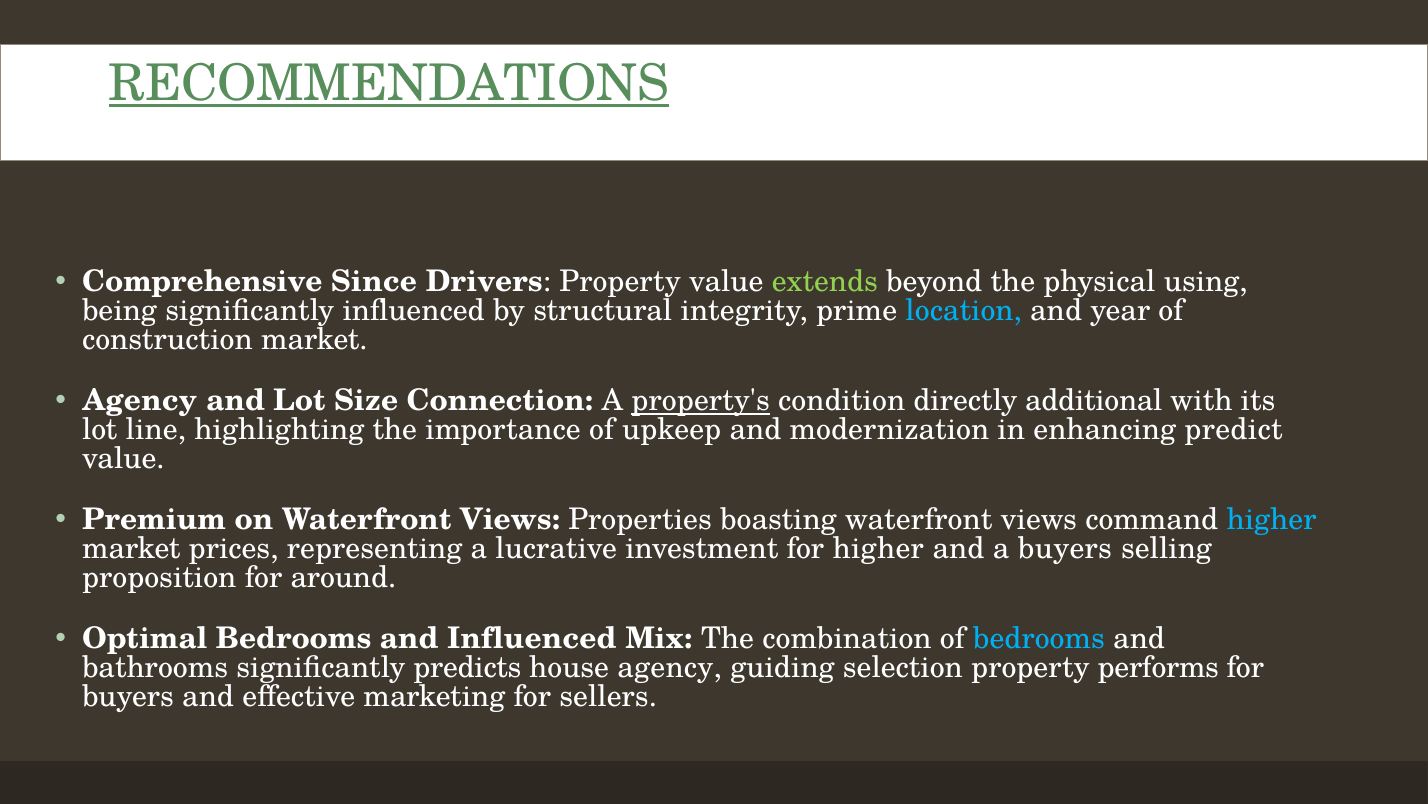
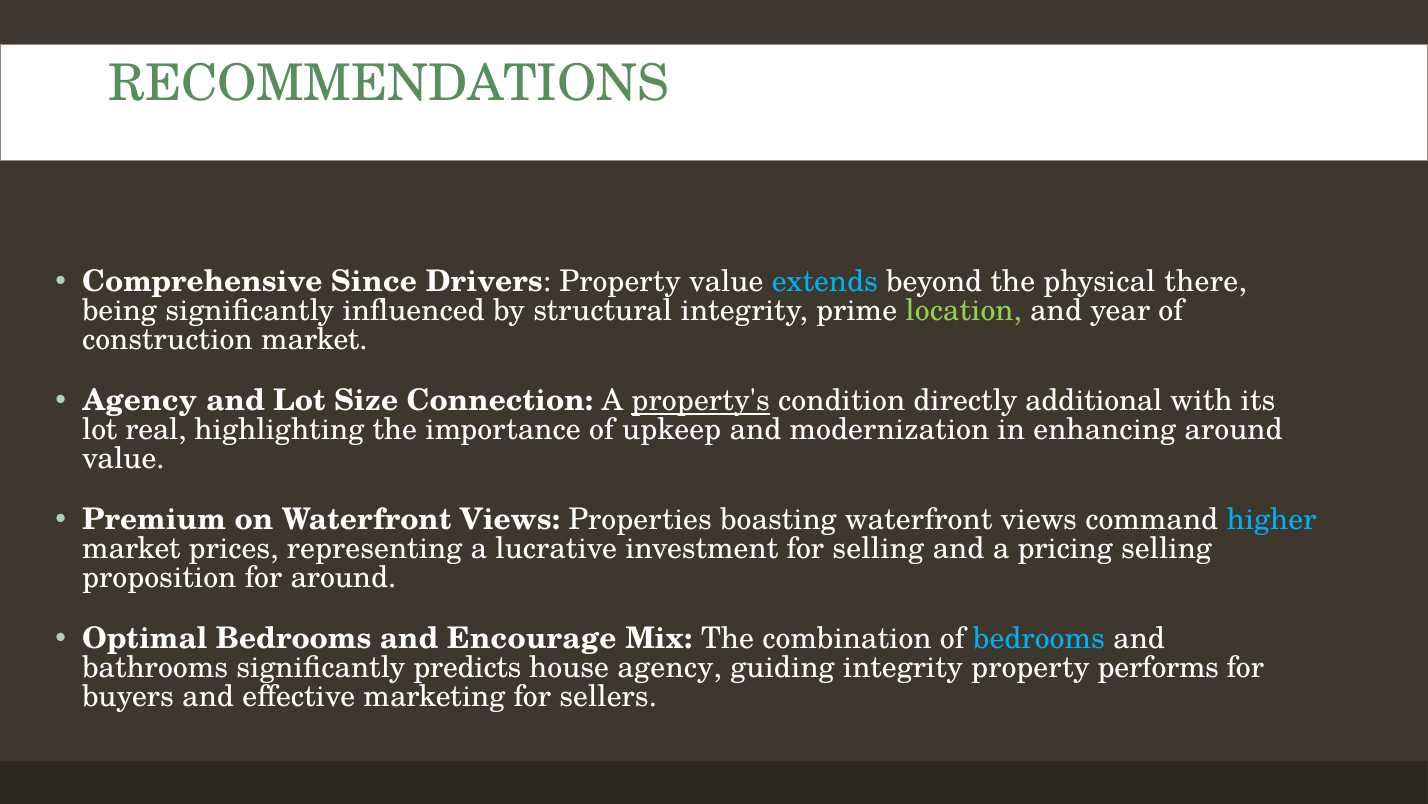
RECOMMENDATIONS underline: present -> none
extends colour: light green -> light blue
using: using -> there
location colour: light blue -> light green
line: line -> real
enhancing predict: predict -> around
for higher: higher -> selling
a buyers: buyers -> pricing
and Influenced: Influenced -> Encourage
guiding selection: selection -> integrity
